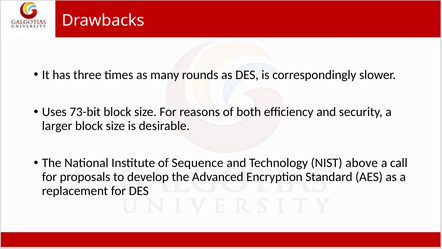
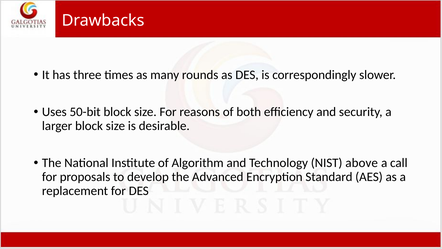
73-bit: 73-bit -> 50-bit
Sequence: Sequence -> Algorithm
